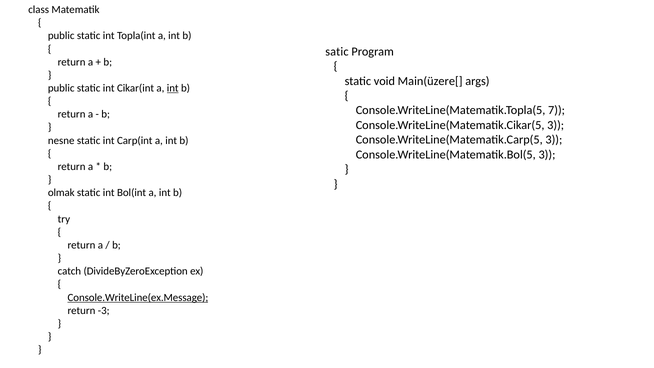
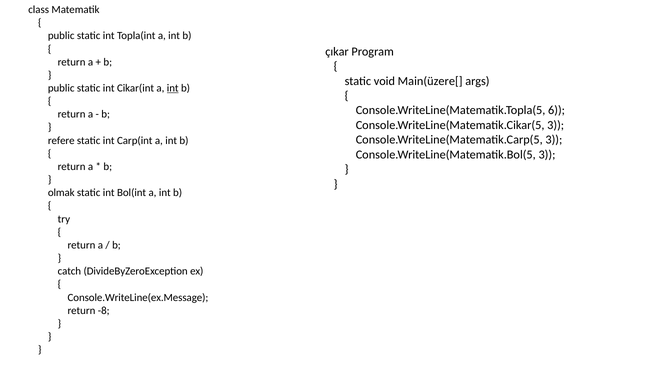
satic: satic -> çıkar
7: 7 -> 6
nesne: nesne -> refere
Console.WriteLine(ex.Message underline: present -> none
-3: -3 -> -8
